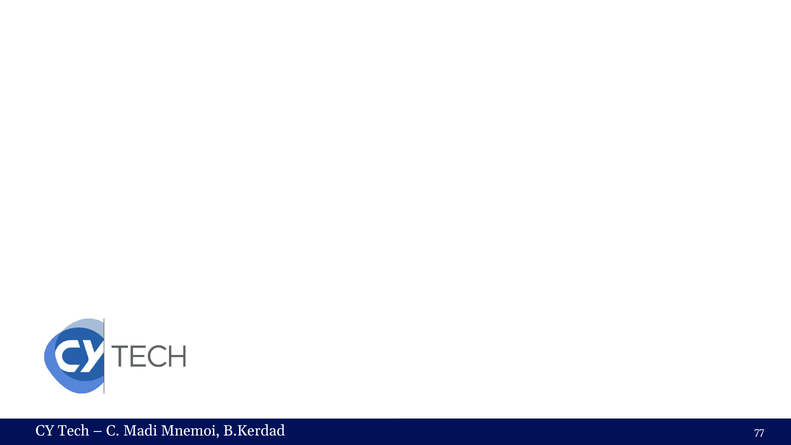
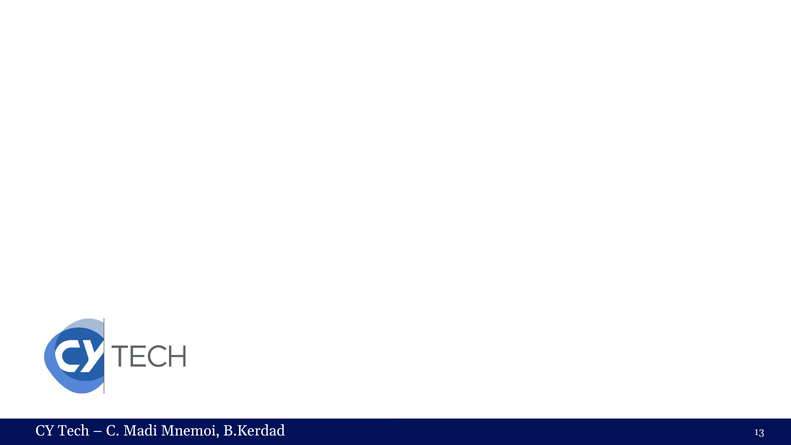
77: 77 -> 13
